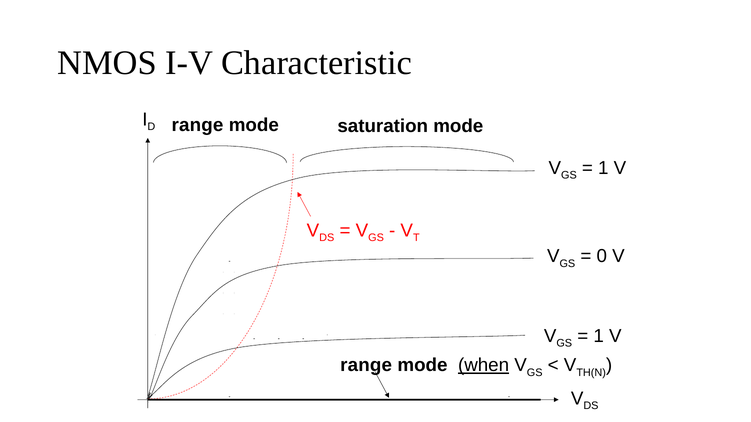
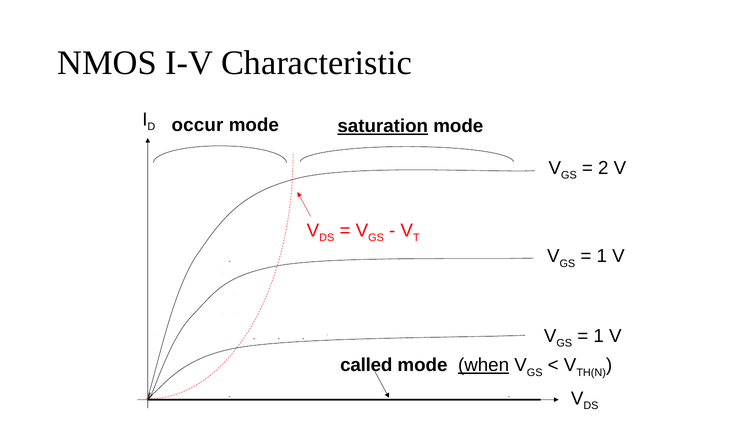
range at (197, 125): range -> occur
saturation underline: none -> present
1 at (603, 168): 1 -> 2
0 at (602, 256): 0 -> 1
range at (366, 366): range -> called
